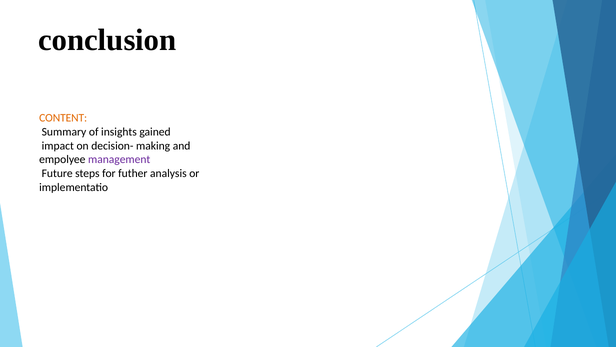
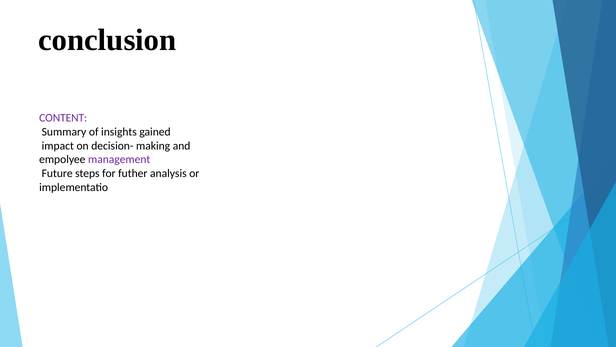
CONTENT colour: orange -> purple
